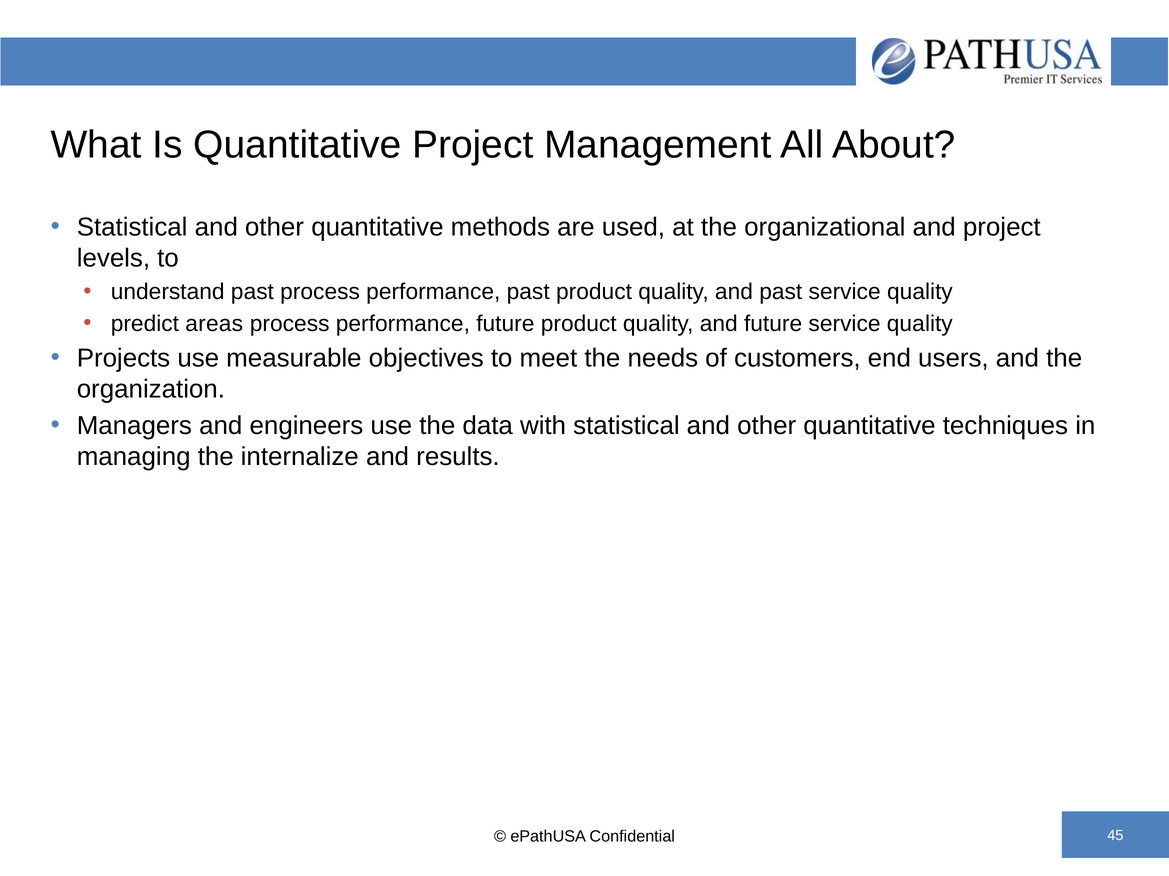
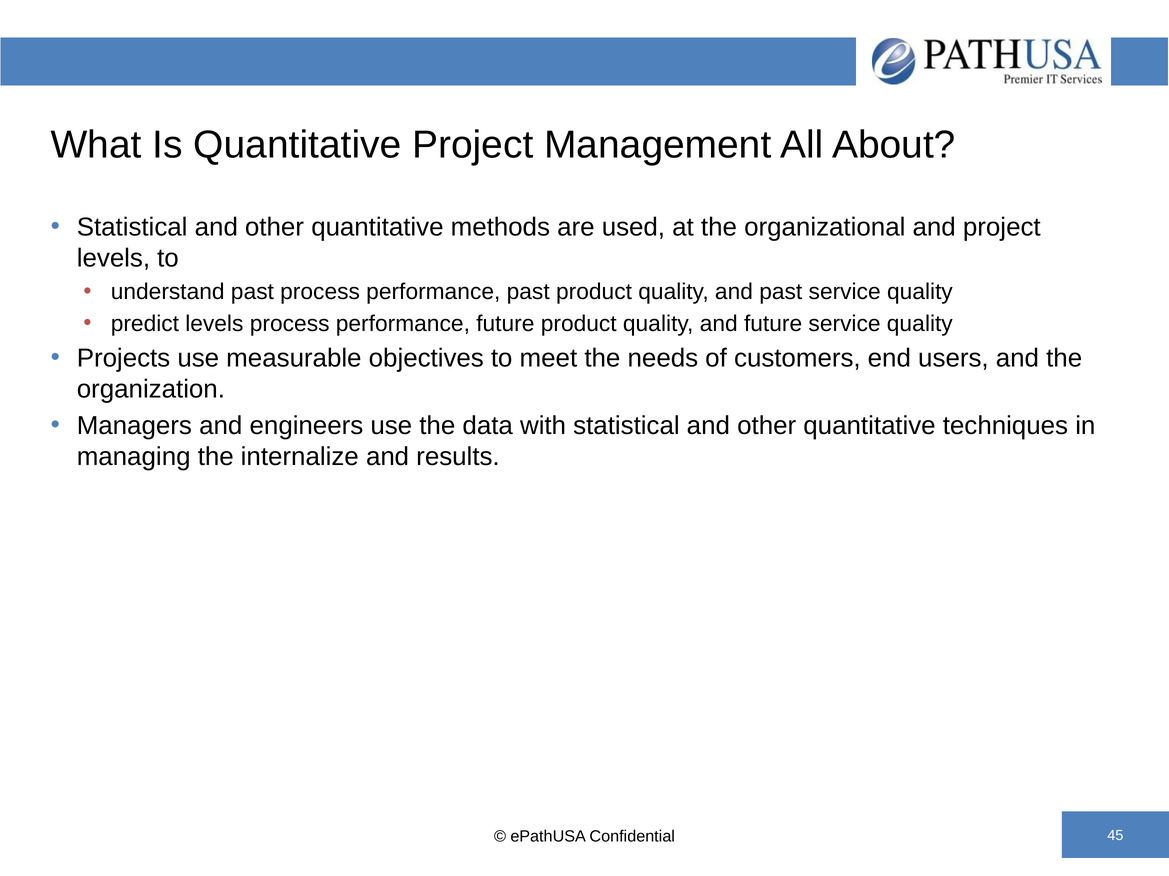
predict areas: areas -> levels
